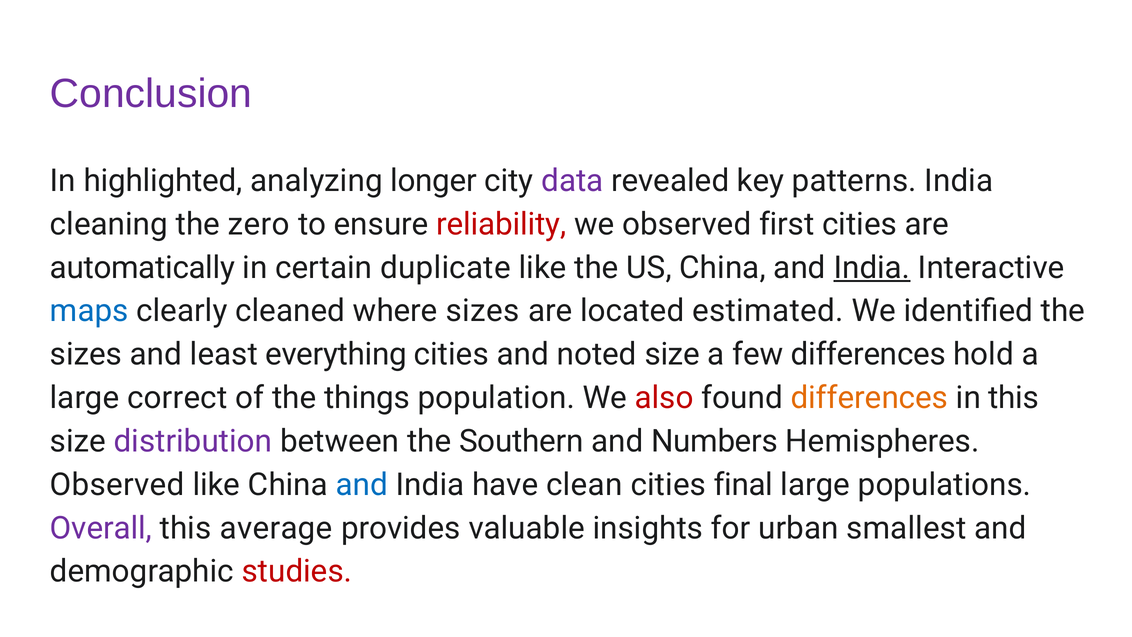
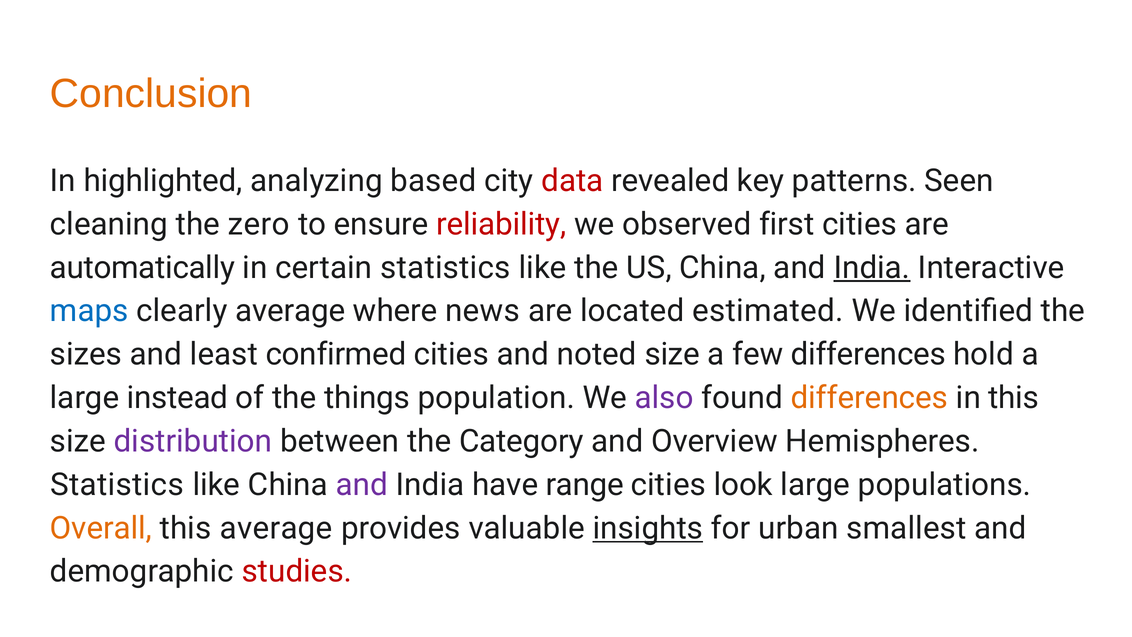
Conclusion colour: purple -> orange
longer: longer -> based
data colour: purple -> red
patterns India: India -> Seen
certain duplicate: duplicate -> statistics
clearly cleaned: cleaned -> average
where sizes: sizes -> news
everything: everything -> confirmed
correct: correct -> instead
also colour: red -> purple
Southern: Southern -> Category
Numbers: Numbers -> Overview
Observed at (117, 485): Observed -> Statistics
and at (362, 485) colour: blue -> purple
clean: clean -> range
final: final -> look
Overall colour: purple -> orange
insights underline: none -> present
